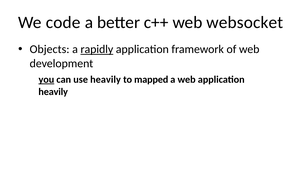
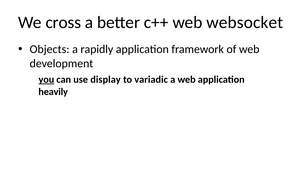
code: code -> cross
rapidly underline: present -> none
use heavily: heavily -> display
mapped: mapped -> variadic
